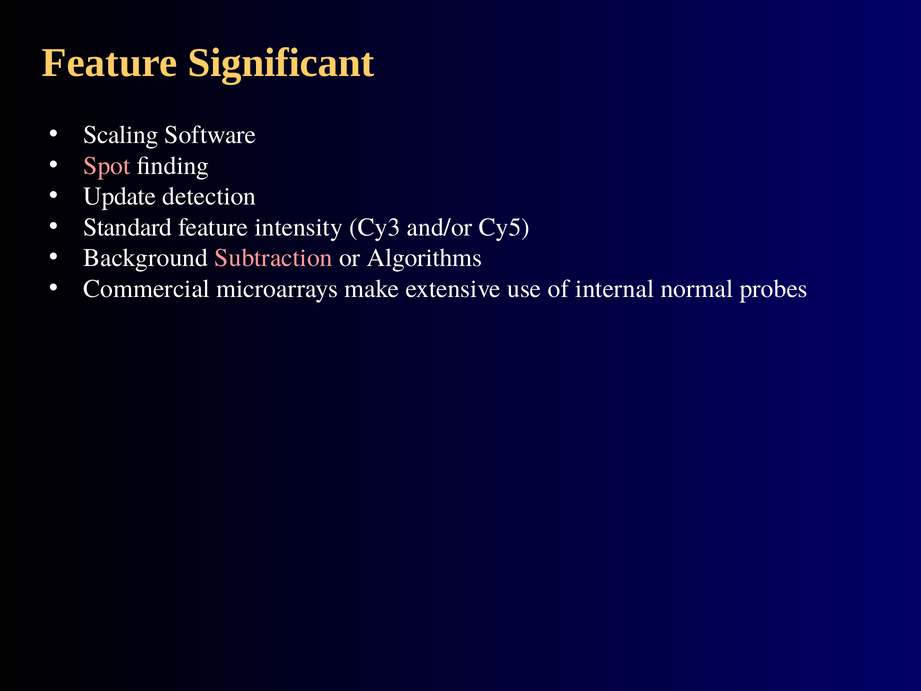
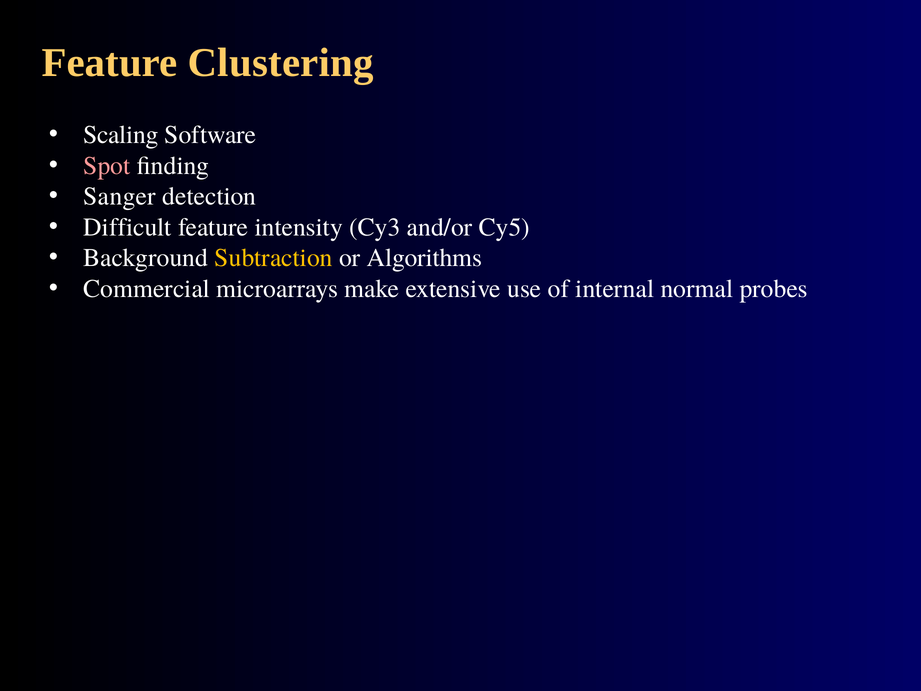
Significant: Significant -> Clustering
Update: Update -> Sanger
Standard: Standard -> Difficult
Subtraction colour: pink -> yellow
